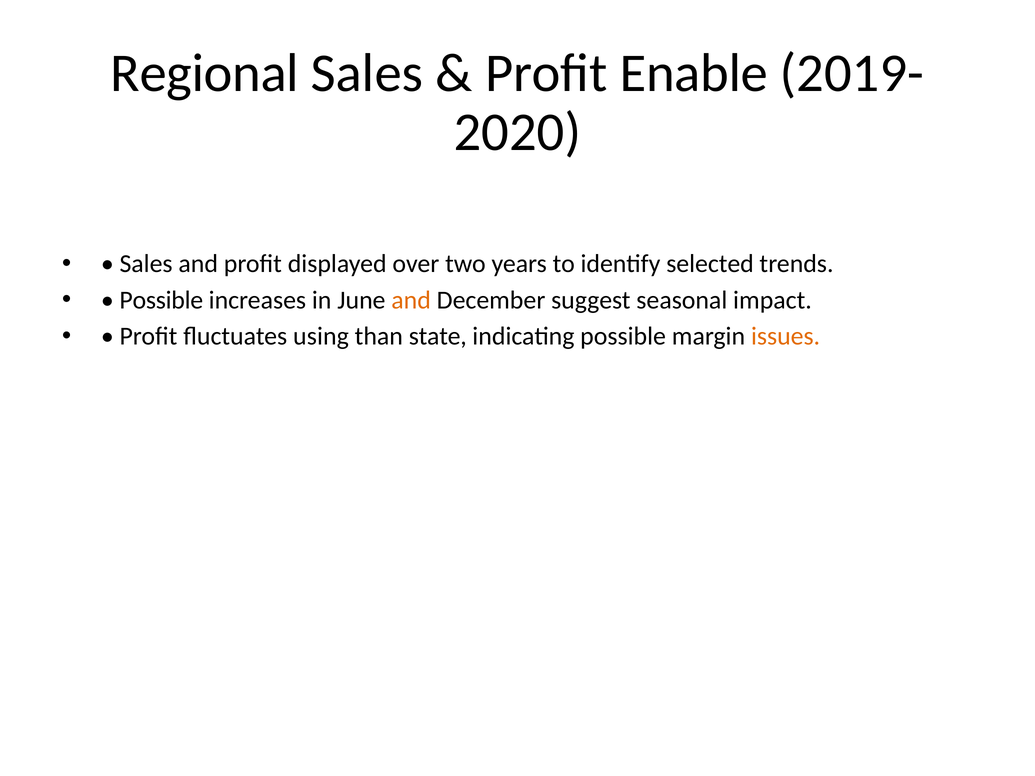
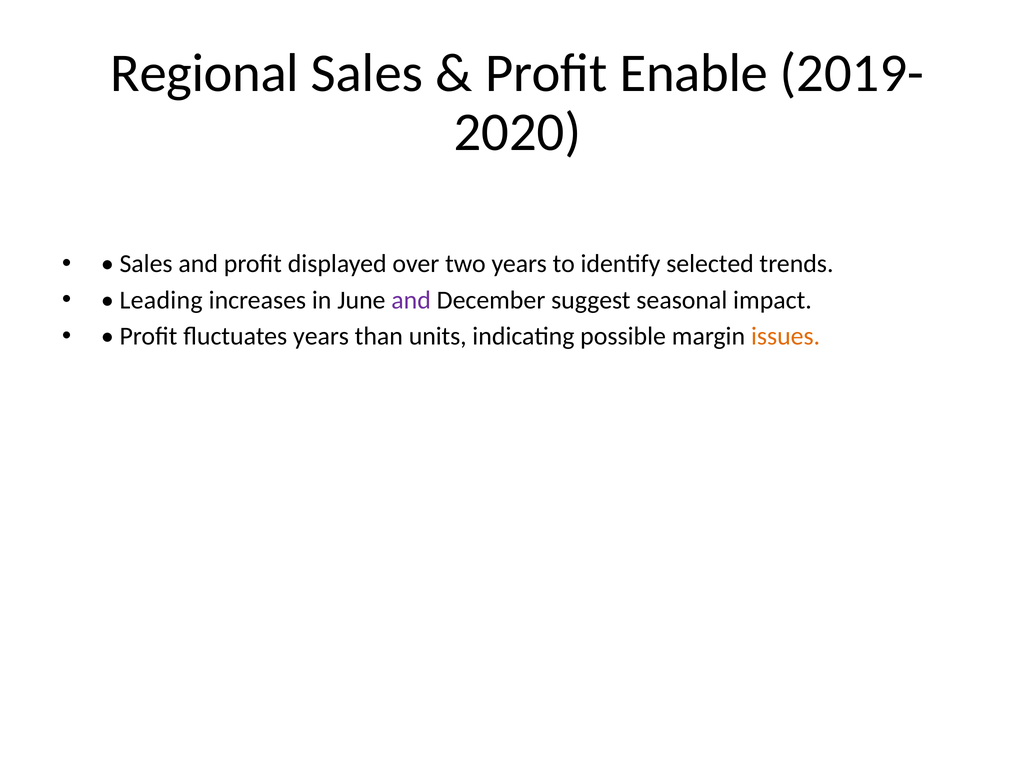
Possible at (161, 300): Possible -> Leading
and at (411, 300) colour: orange -> purple
fluctuates using: using -> years
state: state -> units
